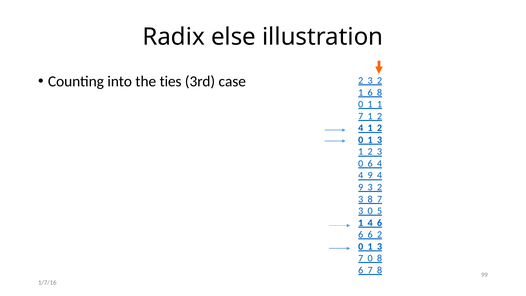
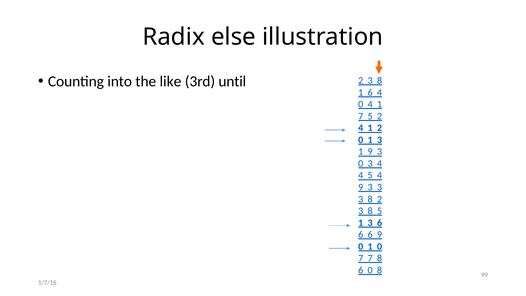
ties: ties -> like
case: case -> until
2 at (380, 81): 2 -> 8
6 8: 8 -> 4
1 at (370, 104): 1 -> 4
7 1: 1 -> 5
2 at (370, 152): 2 -> 9
0 6: 6 -> 3
9 at (370, 175): 9 -> 5
9 3 2: 2 -> 3
8 7: 7 -> 2
0 at (370, 211): 0 -> 8
4 at (370, 223): 4 -> 3
6 2: 2 -> 9
3 at (380, 246): 3 -> 0
7 0: 0 -> 7
6 7: 7 -> 0
